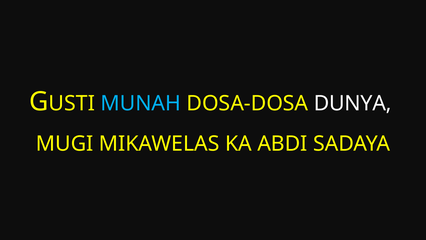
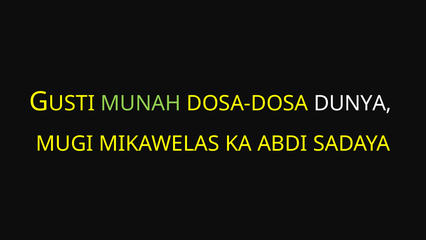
MUNAH colour: light blue -> light green
